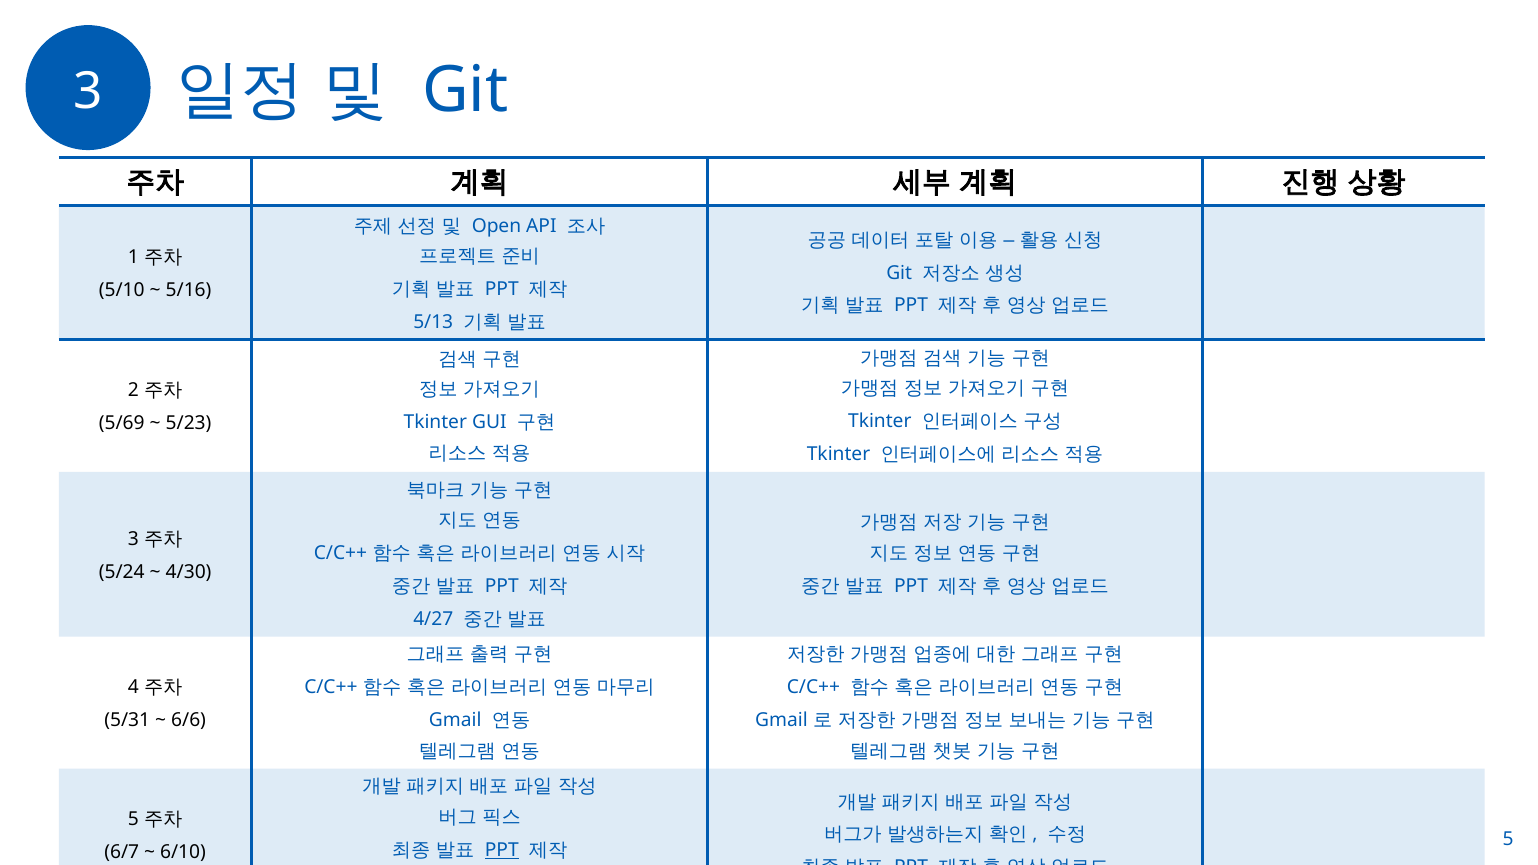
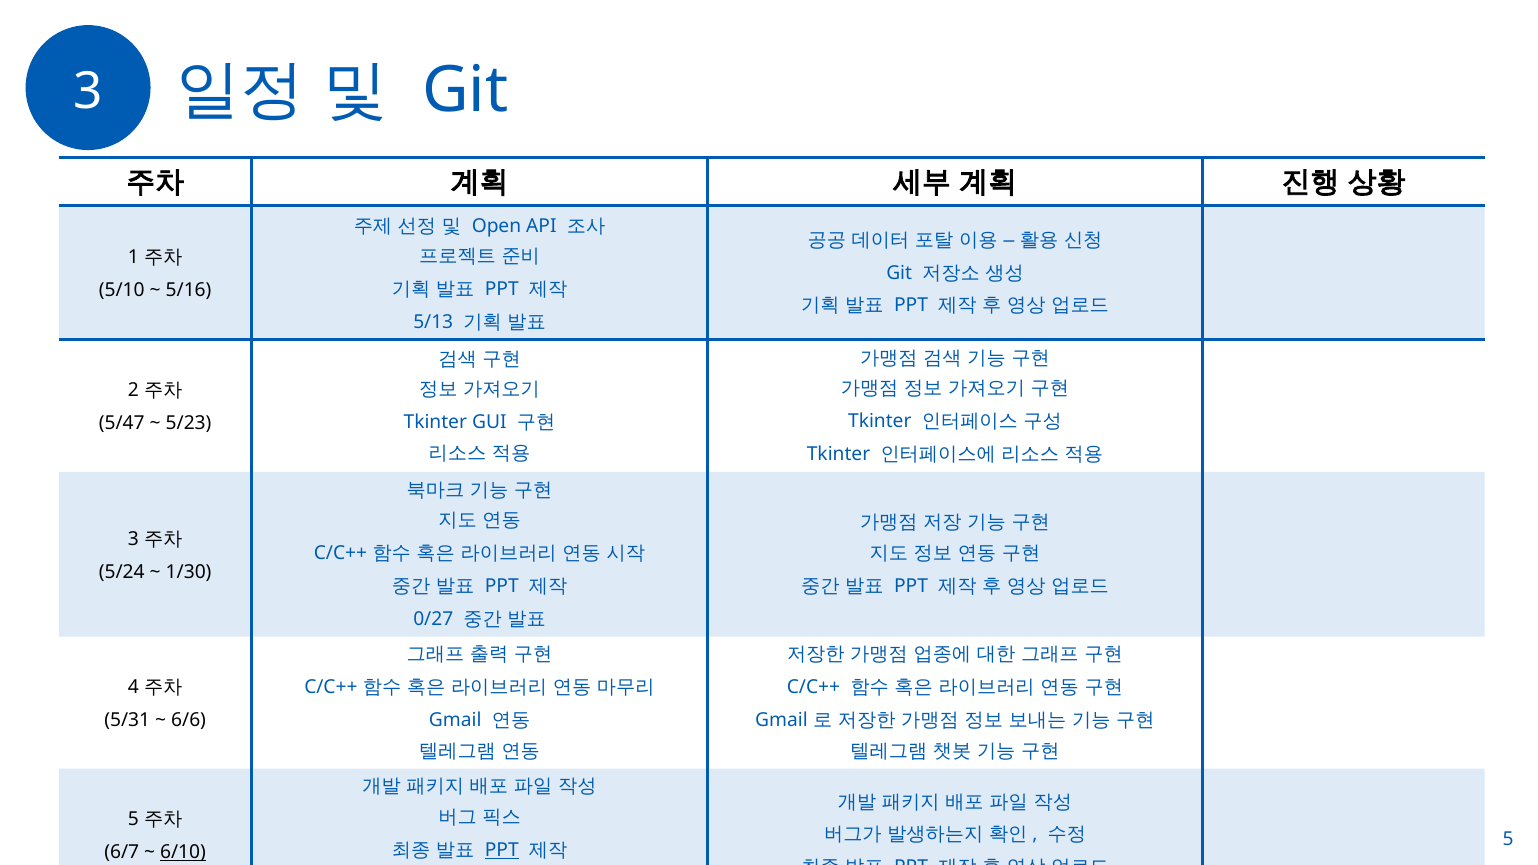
5/69: 5/69 -> 5/47
4/30: 4/30 -> 1/30
4/27: 4/27 -> 0/27
6/10 at (183, 852) underline: none -> present
